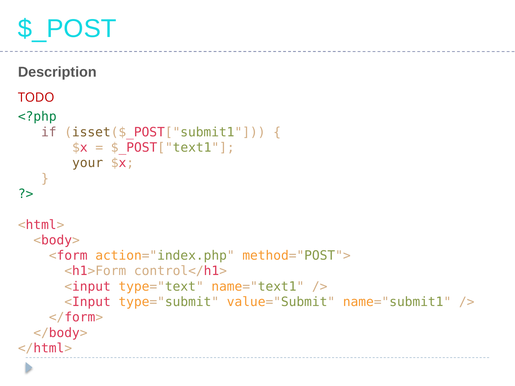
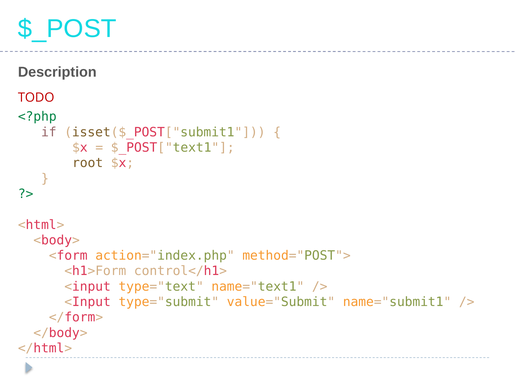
your: your -> root
